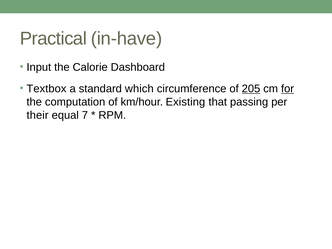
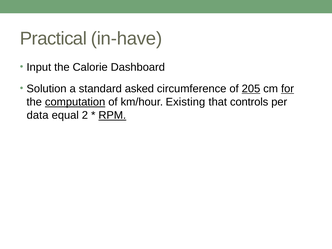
Textbox: Textbox -> Solution
which: which -> asked
computation underline: none -> present
passing: passing -> controls
their: their -> data
7: 7 -> 2
RPM underline: none -> present
